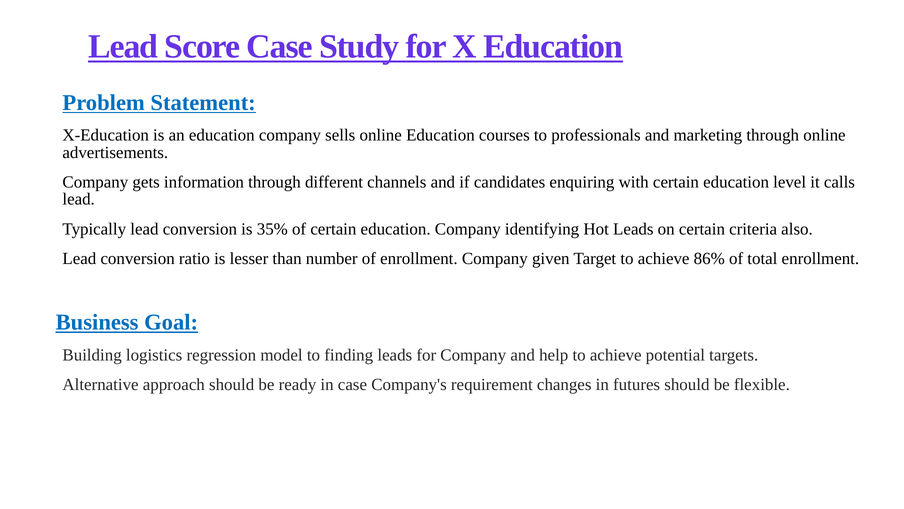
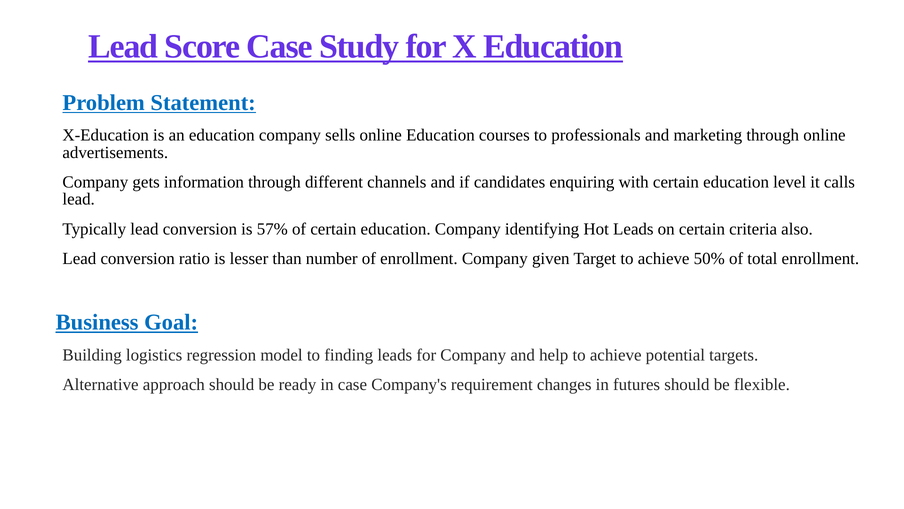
35%: 35% -> 57%
86%: 86% -> 50%
